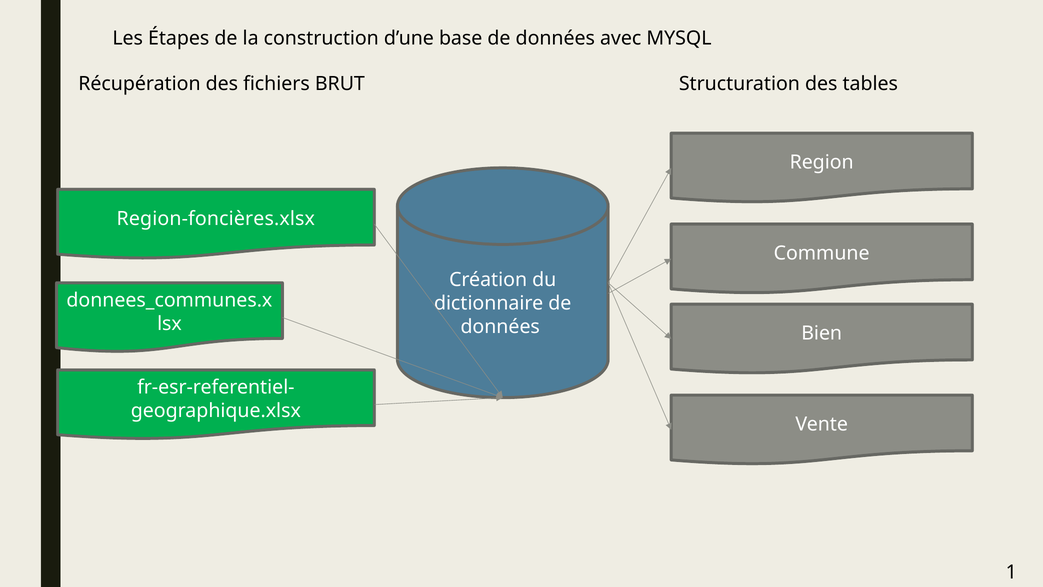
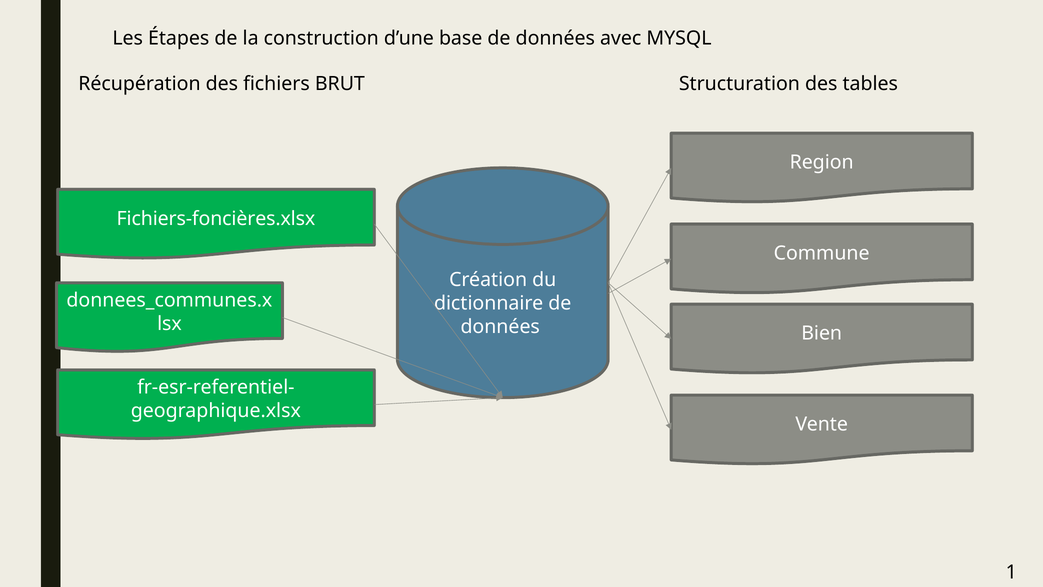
Region-foncières.xlsx: Region-foncières.xlsx -> Fichiers-foncières.xlsx
